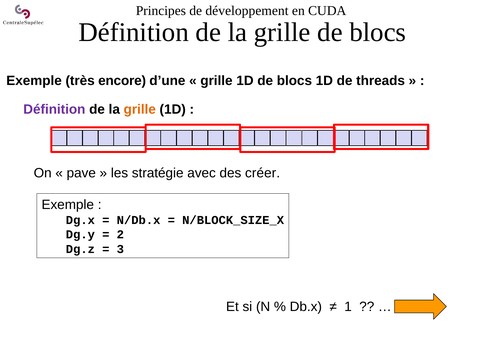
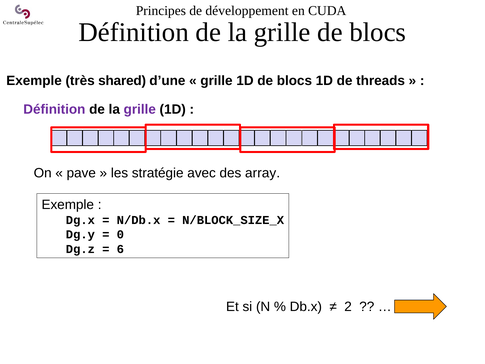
encore: encore -> shared
grille at (140, 109) colour: orange -> purple
créer: créer -> array
2: 2 -> 0
3: 3 -> 6
1: 1 -> 2
